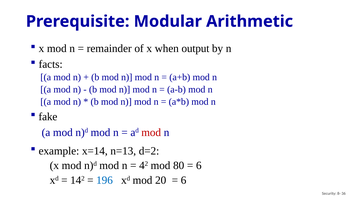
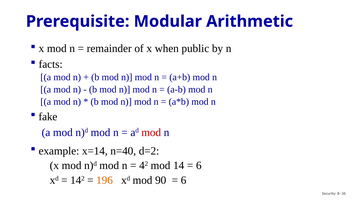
output: output -> public
n=13: n=13 -> n=40
80: 80 -> 14
196 colour: blue -> orange
20: 20 -> 90
